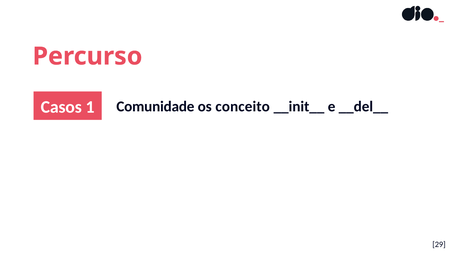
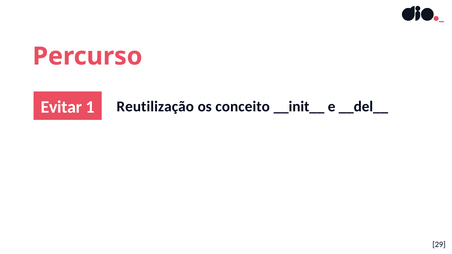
Casos: Casos -> Evitar
Comunidade: Comunidade -> Reutilização
